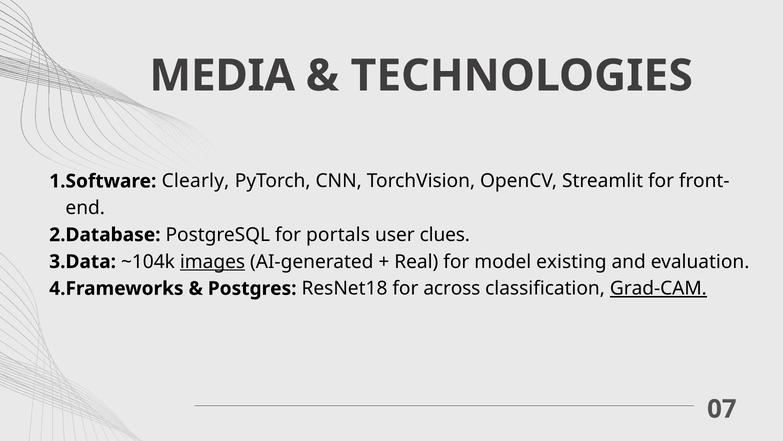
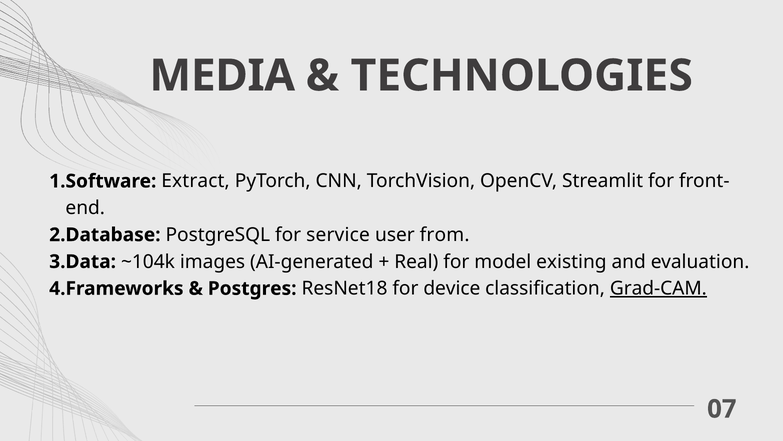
Clearly: Clearly -> Extract
portals: portals -> service
clues: clues -> from
images underline: present -> none
across: across -> device
